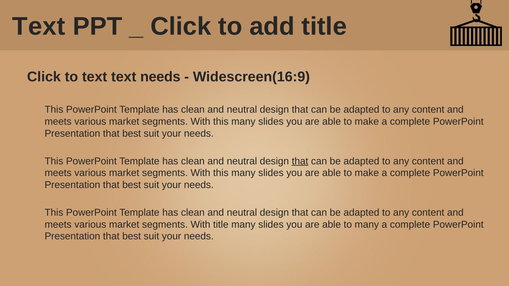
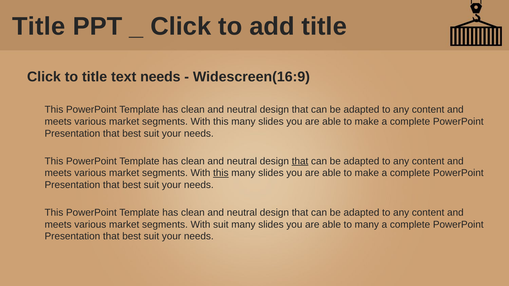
Text at (39, 26): Text -> Title
to text: text -> title
this at (221, 173) underline: none -> present
With title: title -> suit
